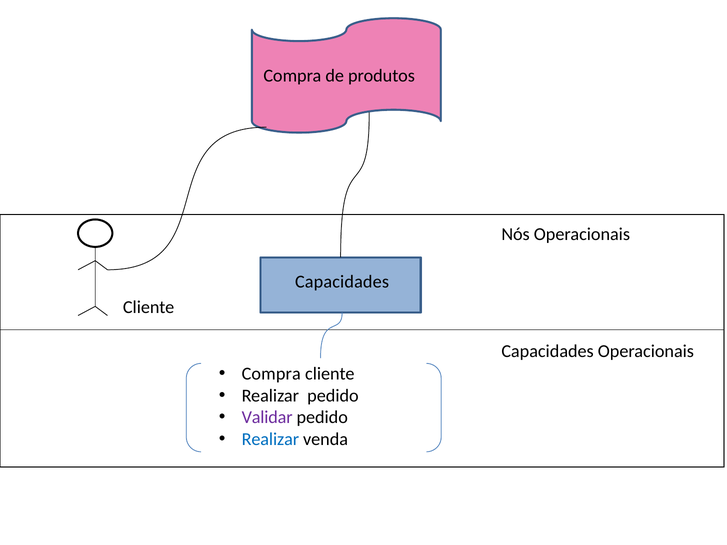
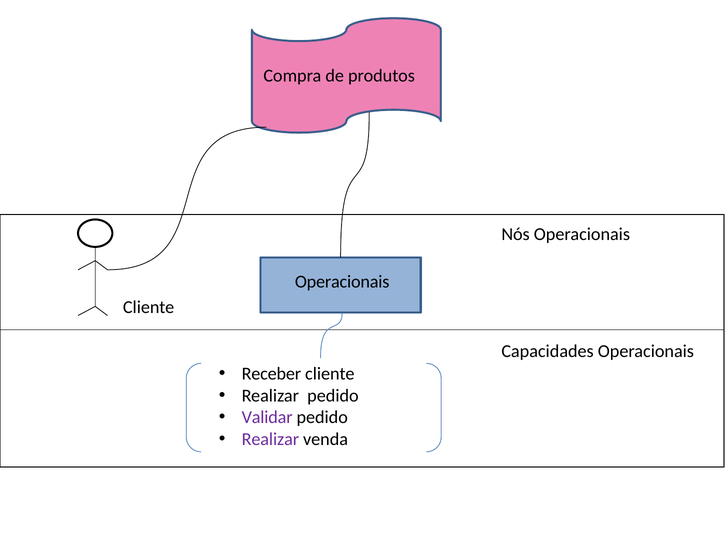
Capacidades at (342, 282): Capacidades -> Operacionais
Compra at (271, 374): Compra -> Receber
Realizar at (270, 439) colour: blue -> purple
